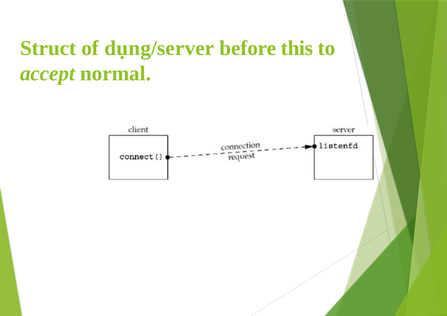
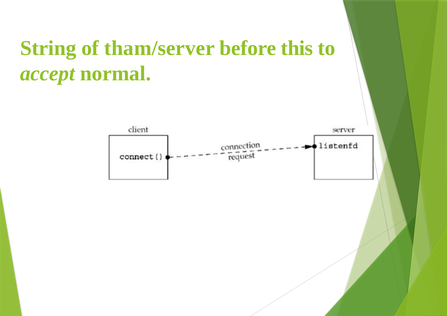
Struct: Struct -> String
dụng/server: dụng/server -> tham/server
